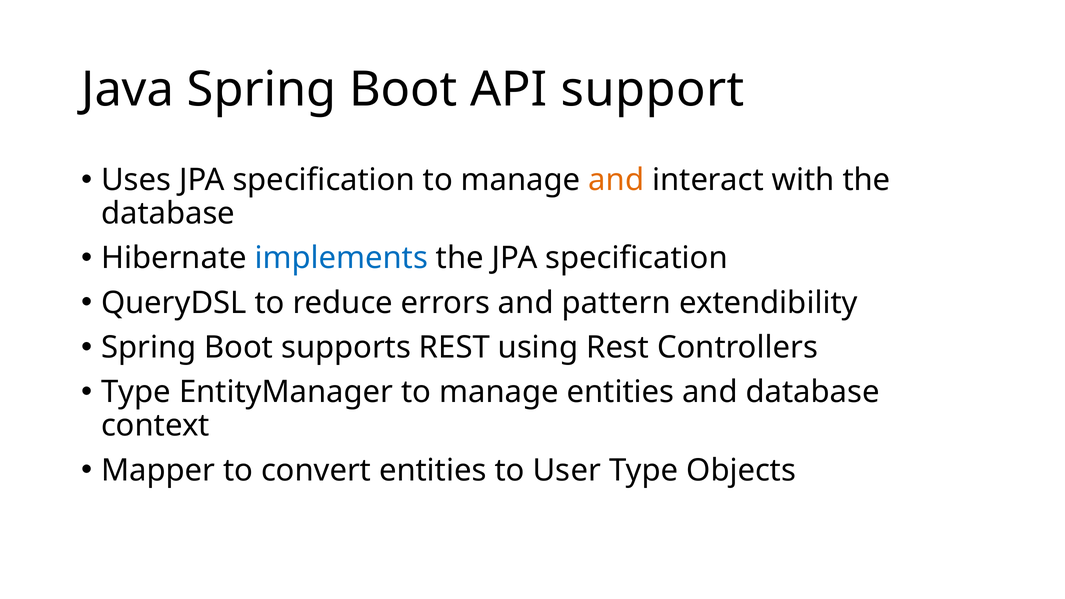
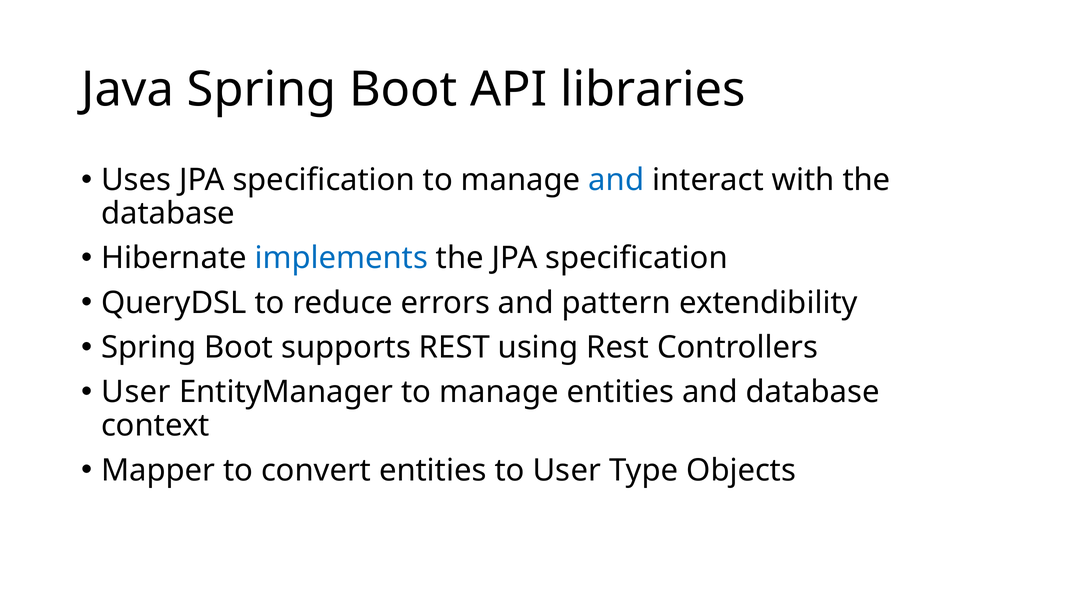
support: support -> libraries
and at (616, 180) colour: orange -> blue
Type at (136, 392): Type -> User
